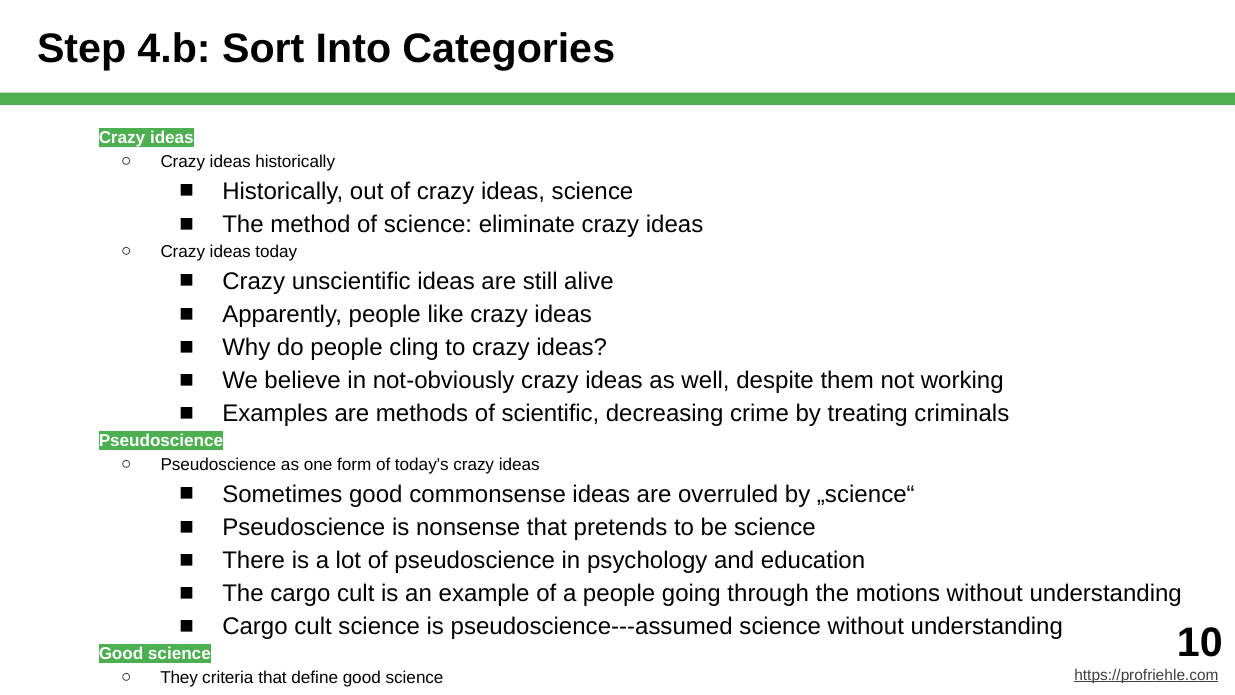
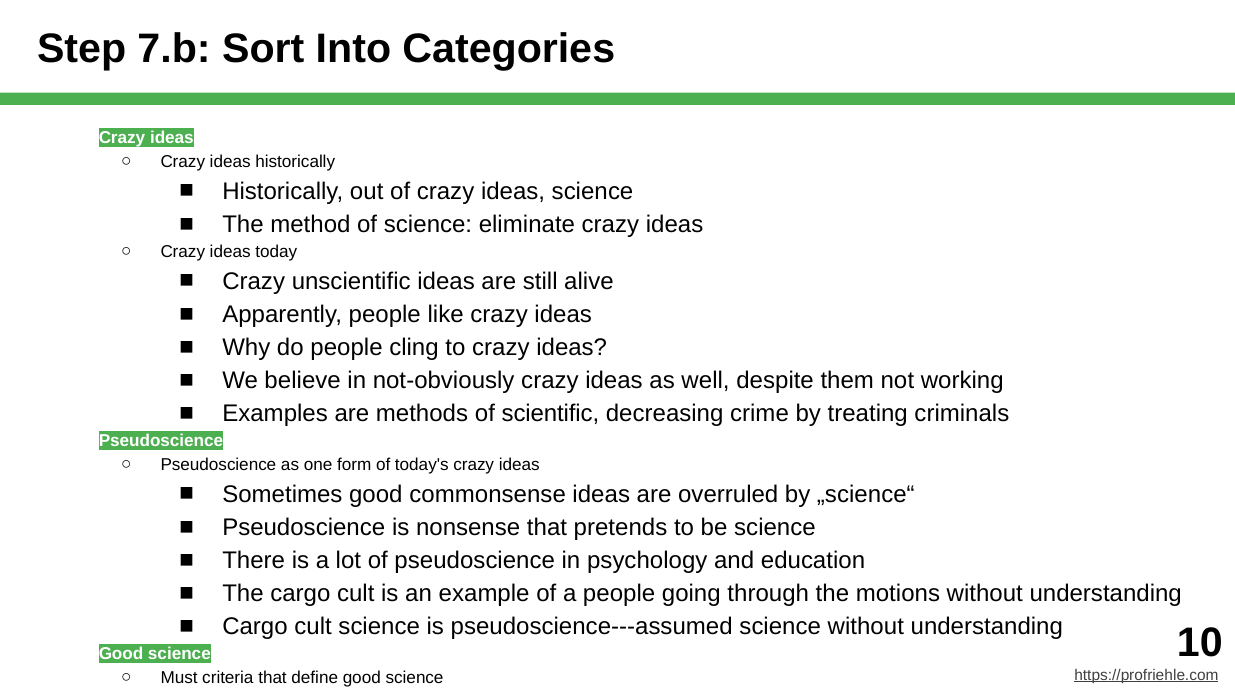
4.b: 4.b -> 7.b
They: They -> Must
